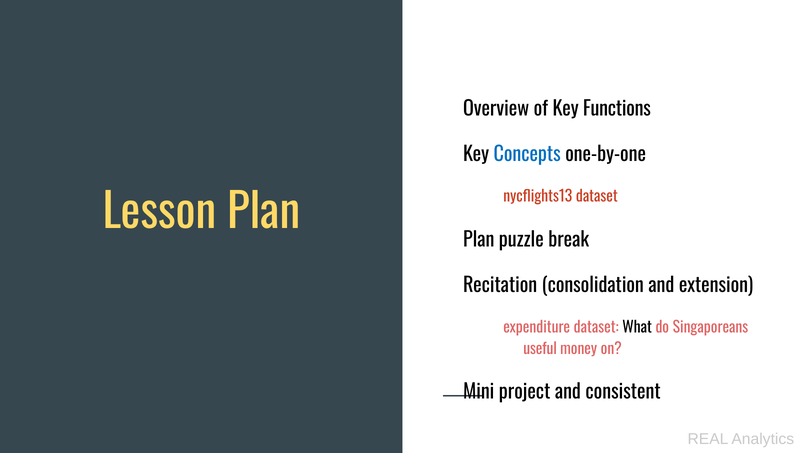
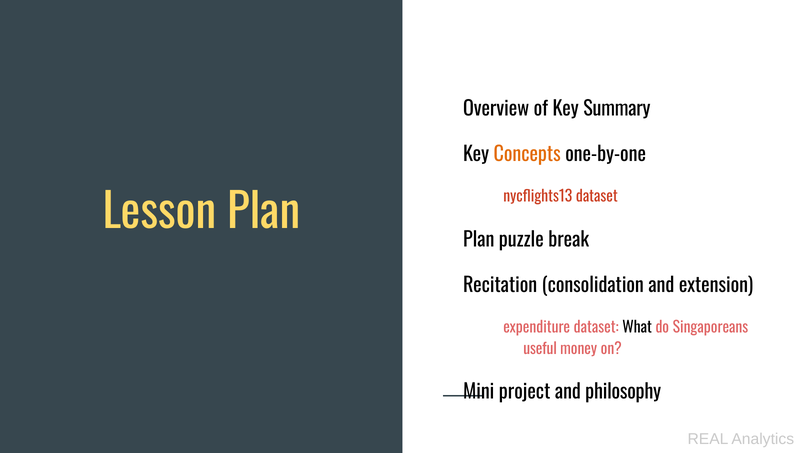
Functions: Functions -> Summary
Concepts colour: blue -> orange
consistent: consistent -> philosophy
